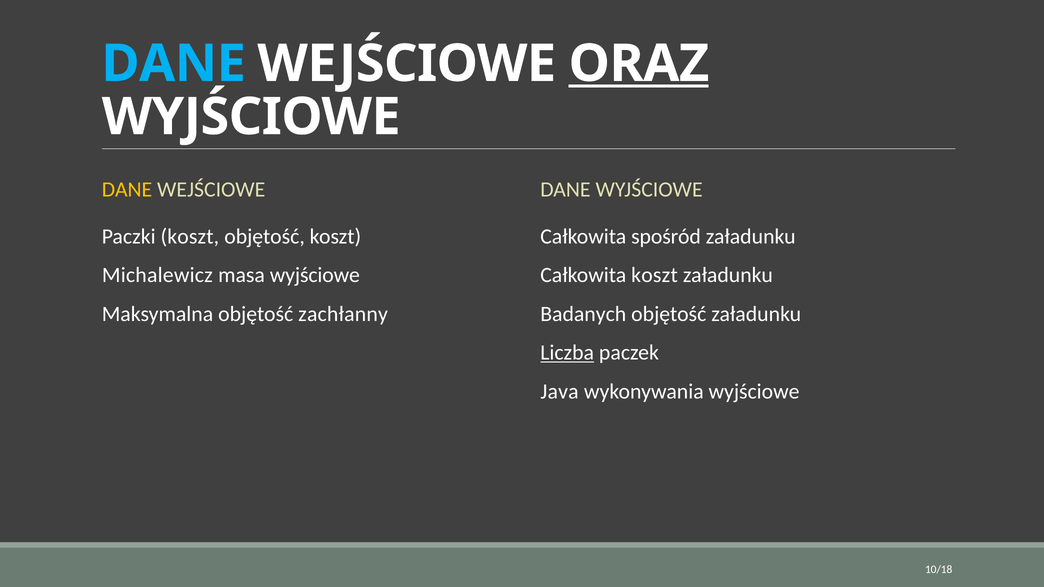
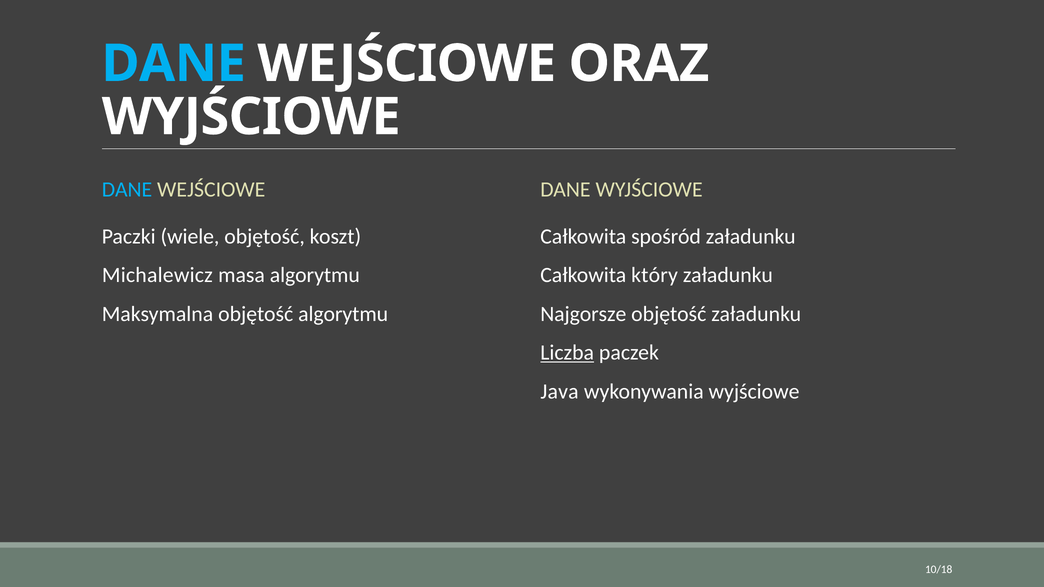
ORAZ underline: present -> none
DANE at (127, 189) colour: yellow -> light blue
Paczki koszt: koszt -> wiele
masa wyjściowe: wyjściowe -> algorytmu
Całkowita koszt: koszt -> który
objętość zachłanny: zachłanny -> algorytmu
Badanych: Badanych -> Najgorsze
